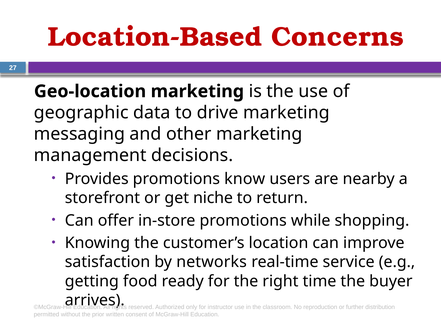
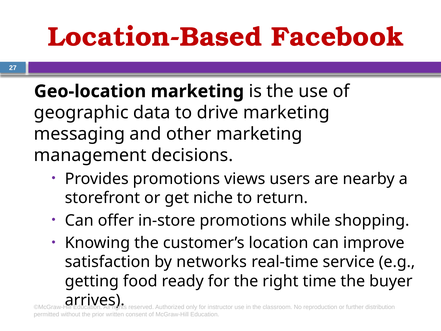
Concerns: Concerns -> Facebook
know: know -> views
